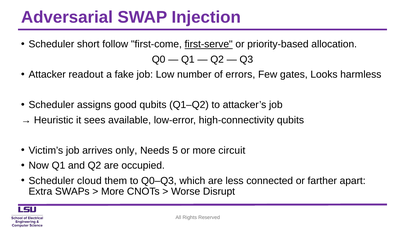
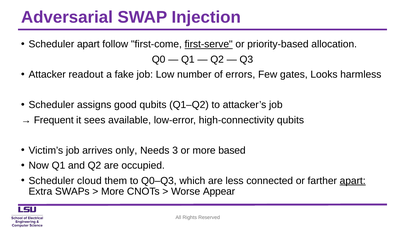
Scheduler short: short -> apart
Heuristic: Heuristic -> Frequent
5: 5 -> 3
circuit: circuit -> based
apart at (353, 181) underline: none -> present
Disrupt: Disrupt -> Appear
